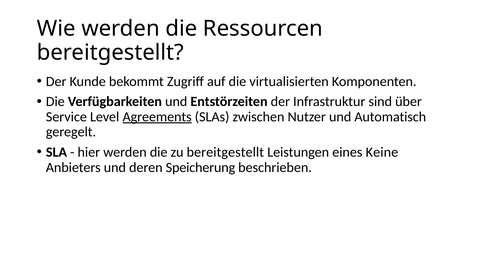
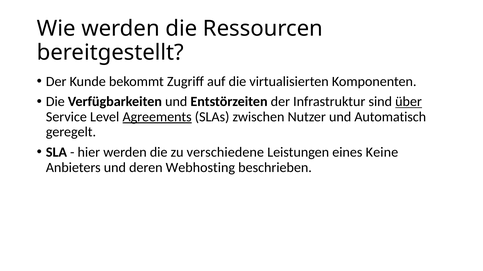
über underline: none -> present
zu bereitgestellt: bereitgestellt -> verschiedene
Speicherung: Speicherung -> Webhosting
